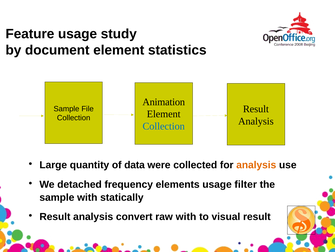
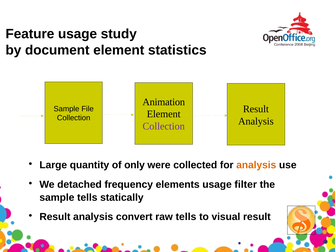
Collection at (164, 126) colour: blue -> purple
data: data -> only
sample with: with -> tells
raw with: with -> tells
